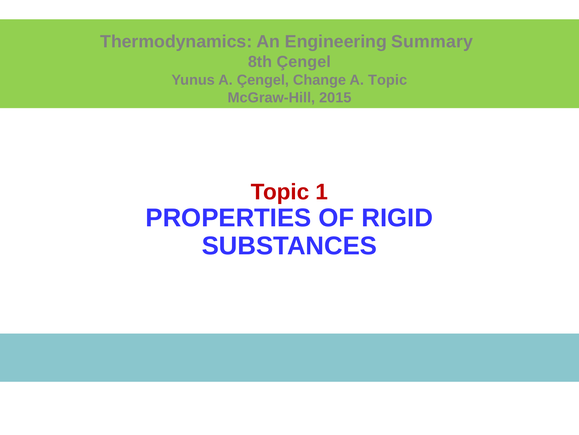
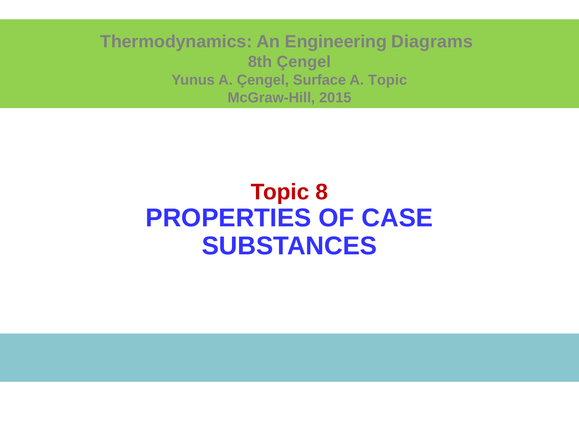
Summary: Summary -> Diagrams
Change: Change -> Surface
1: 1 -> 8
RIGID: RIGID -> CASE
